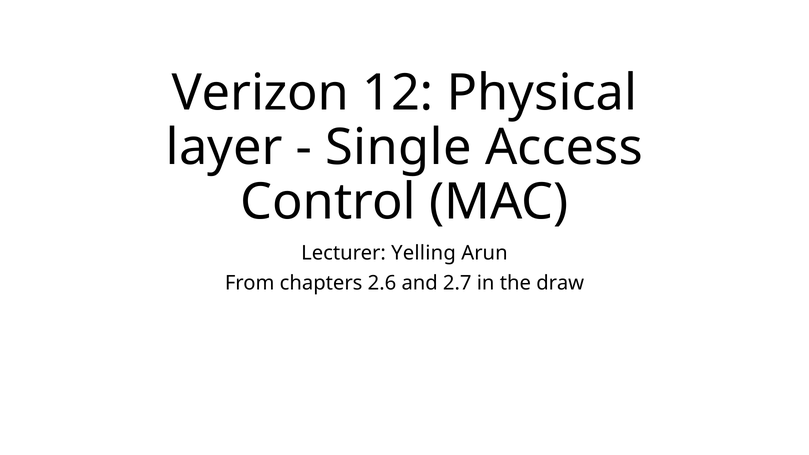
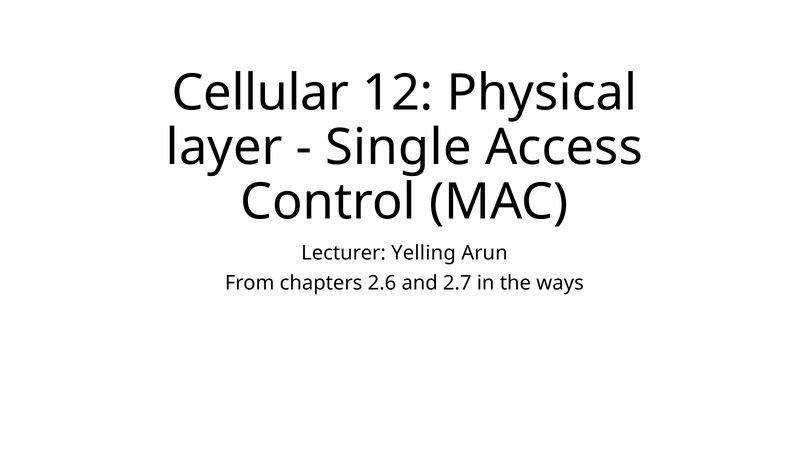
Verizon: Verizon -> Cellular
draw: draw -> ways
